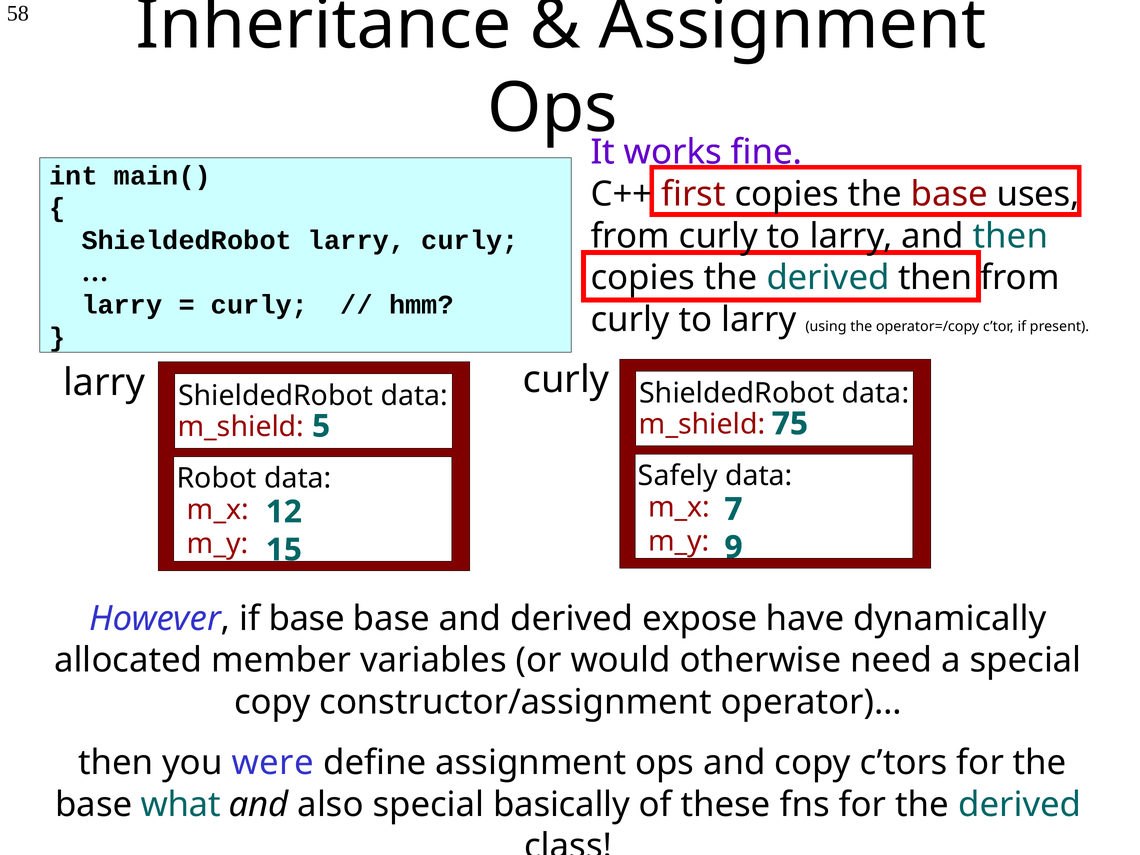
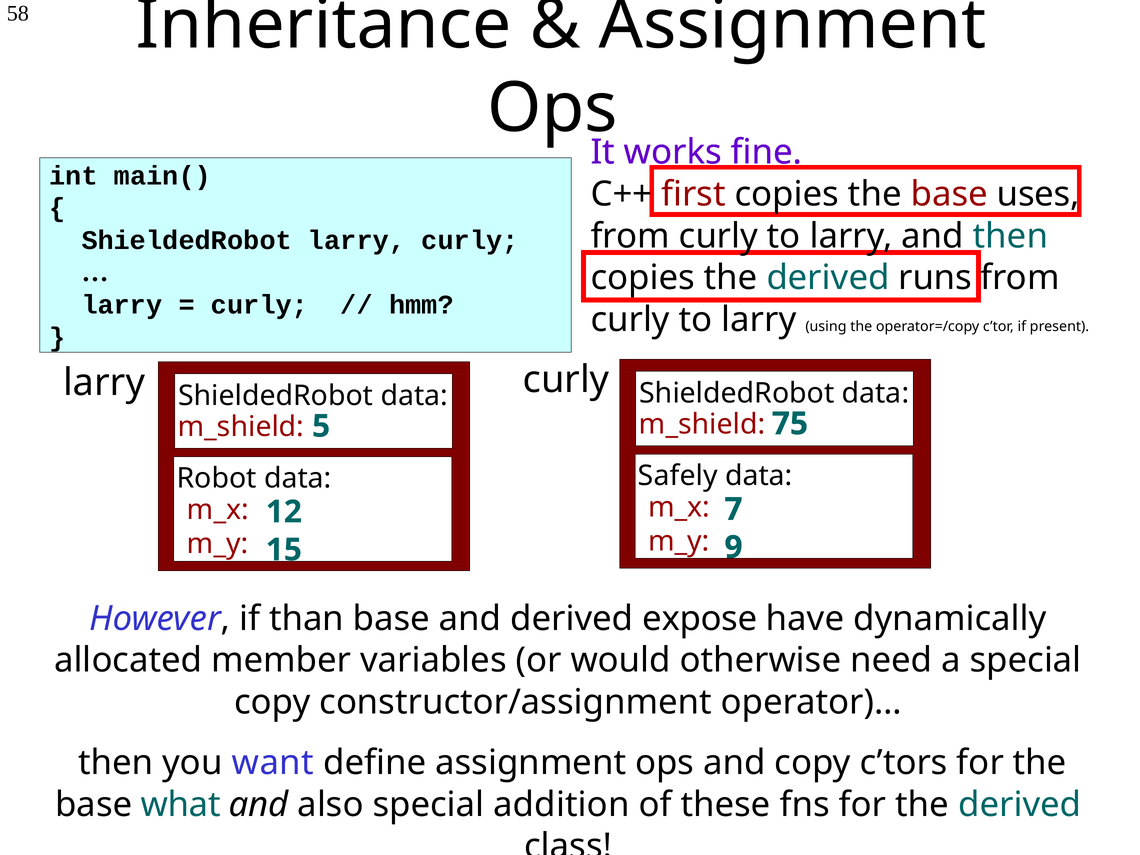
derived then: then -> runs
if base: base -> than
were: were -> want
basically: basically -> addition
